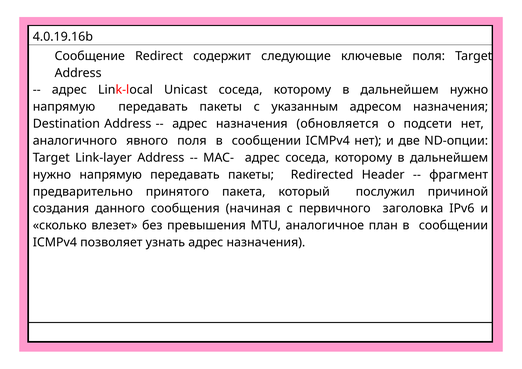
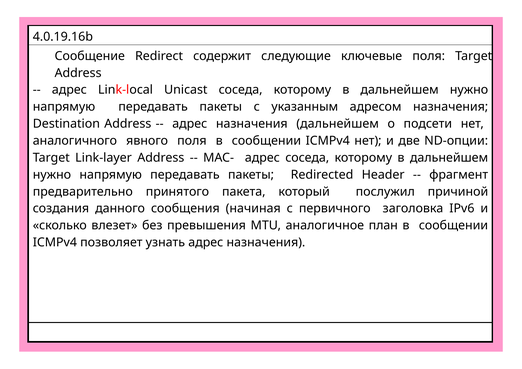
назначения обновляется: обновляется -> дальнейшем
